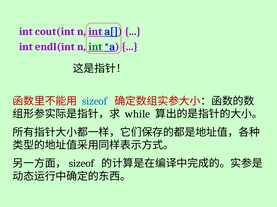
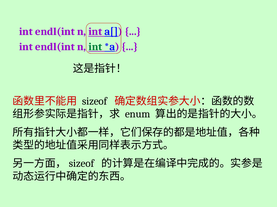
cout(int at (55, 32): cout(int -> endl(int
sizeof colour: blue -> black
while: while -> enum
